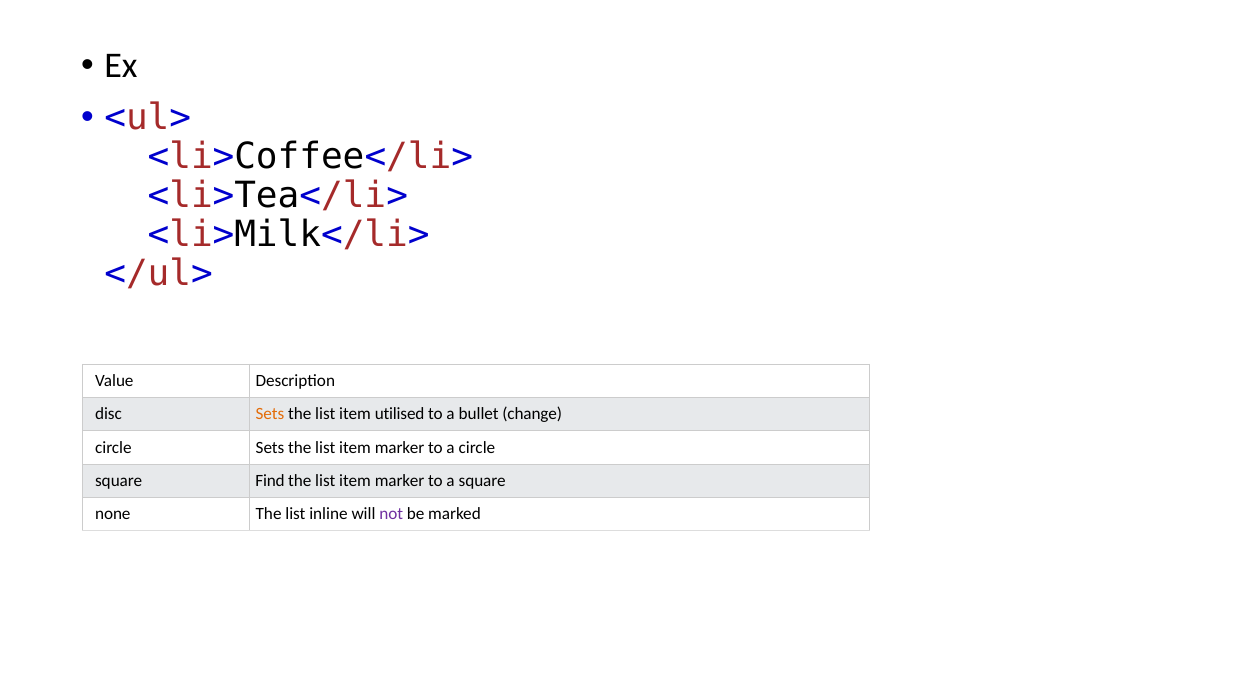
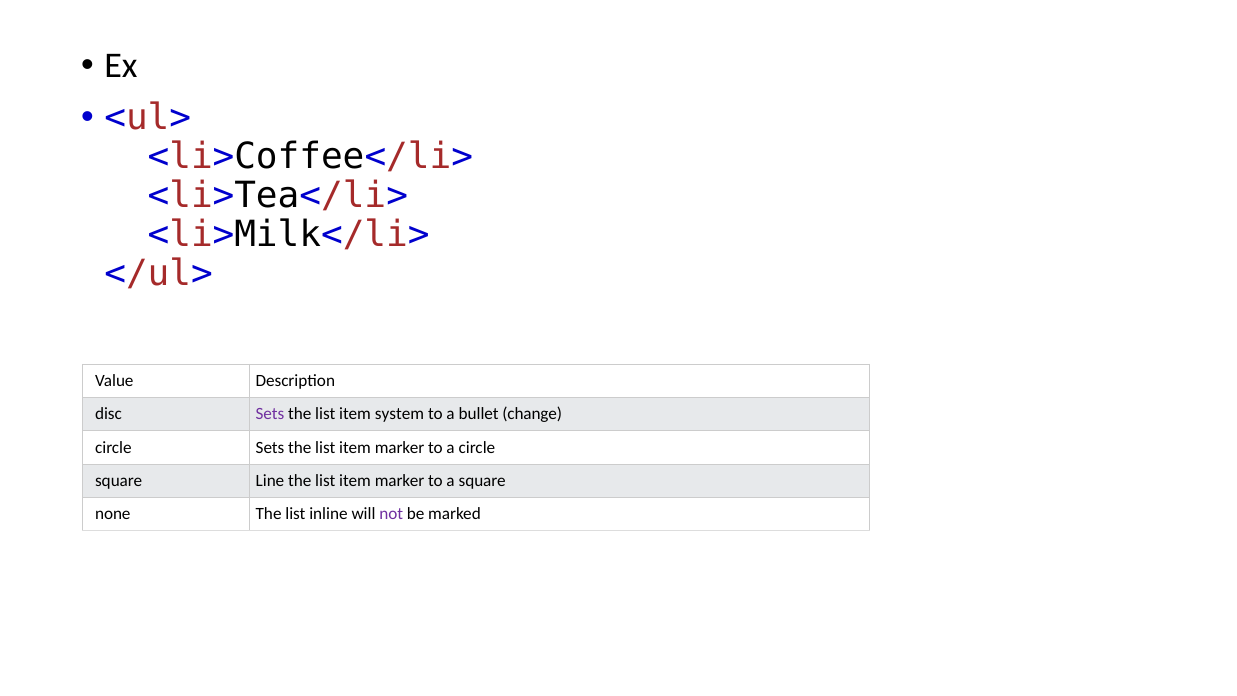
Sets at (270, 414) colour: orange -> purple
utilised: utilised -> system
Find: Find -> Line
